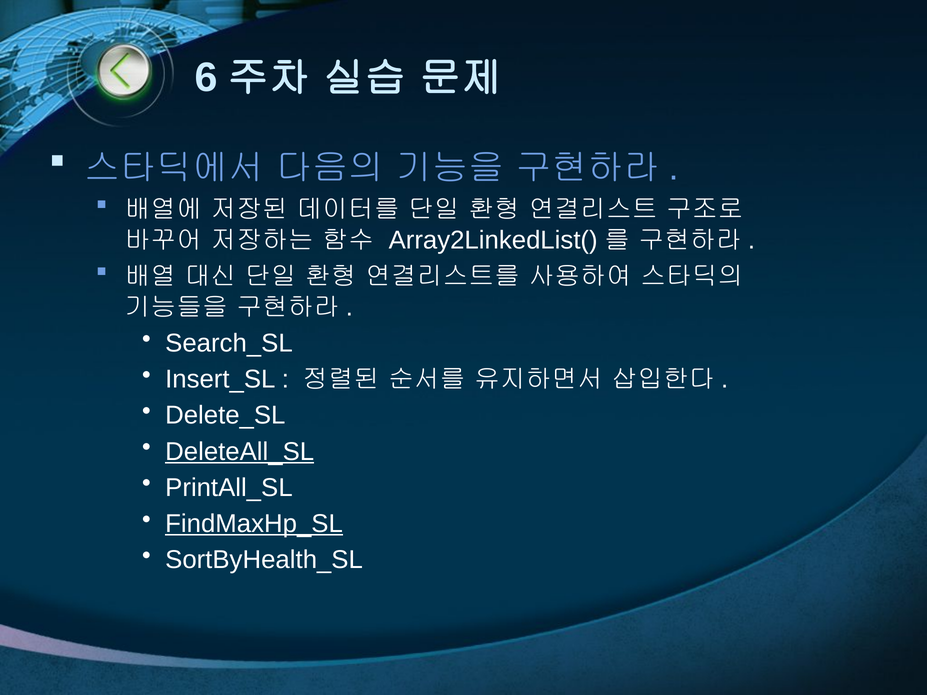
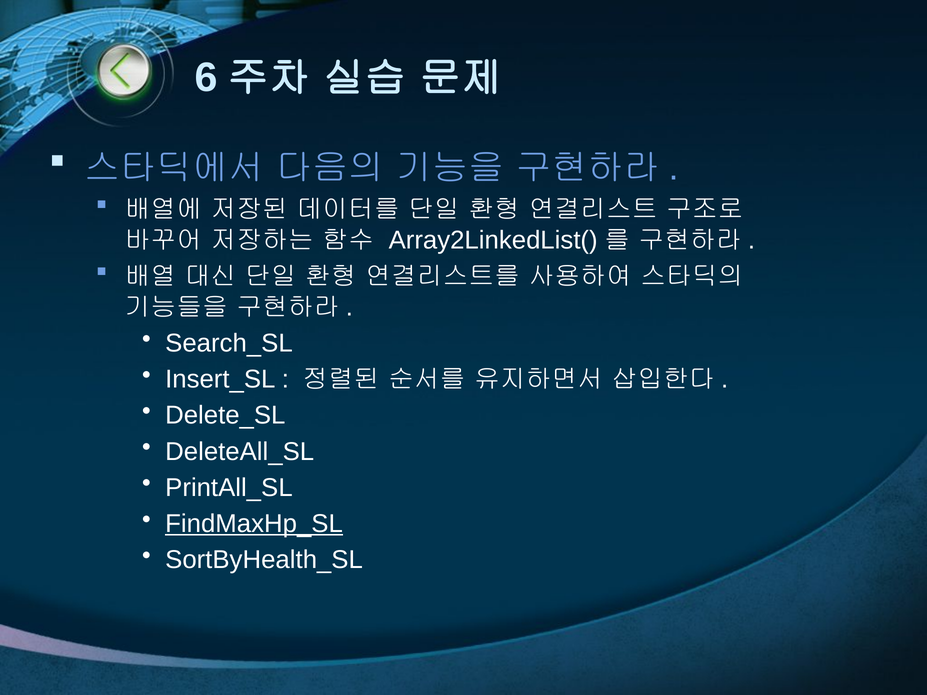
DeleteAll_SL underline: present -> none
